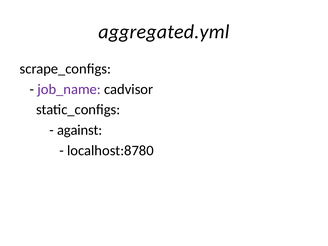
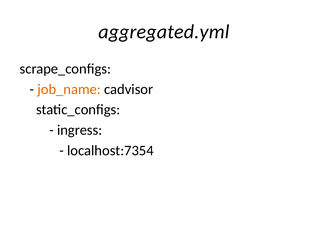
job_name colour: purple -> orange
against: against -> ingress
localhost:8780: localhost:8780 -> localhost:7354
